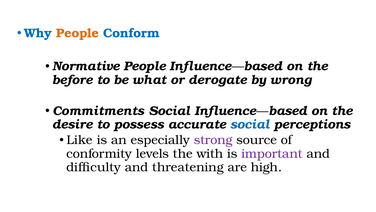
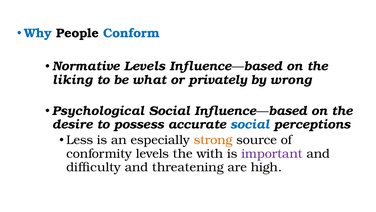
People at (77, 33) colour: orange -> black
Normative People: People -> Levels
before: before -> liking
derogate: derogate -> privately
Commitments: Commitments -> Psychological
Like: Like -> Less
strong colour: purple -> orange
